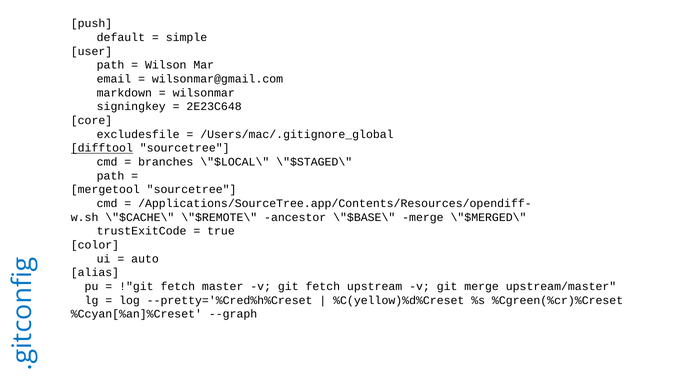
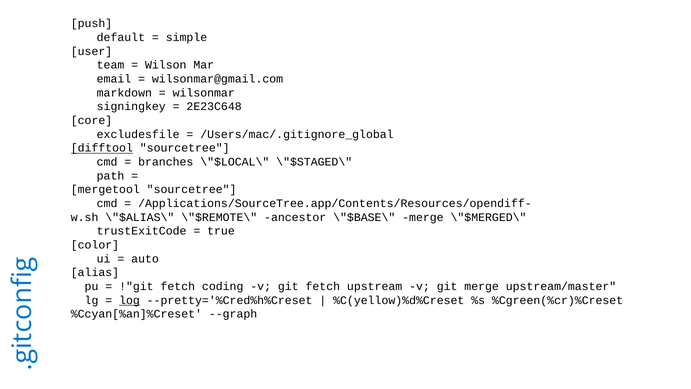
path at (111, 65): path -> team
\"$CACHE\: \"$CACHE\ -> \"$ALIAS\
master: master -> coding
log underline: none -> present
